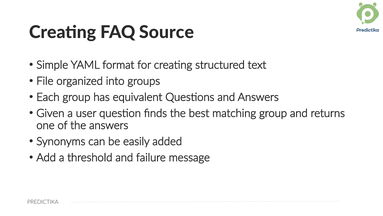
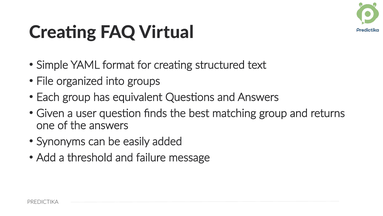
Source: Source -> Virtual
